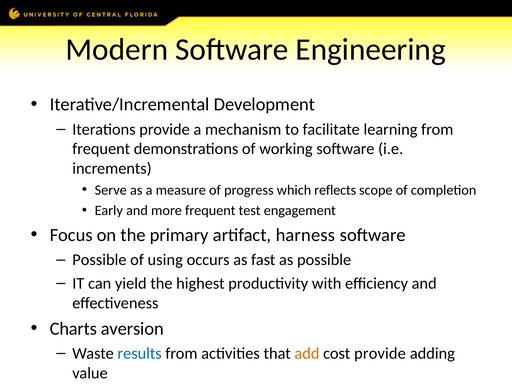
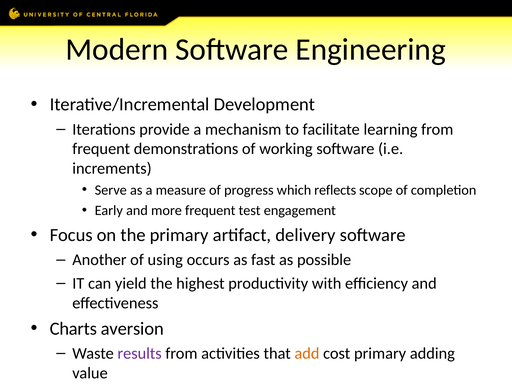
harness: harness -> delivery
Possible at (99, 260): Possible -> Another
results colour: blue -> purple
cost provide: provide -> primary
